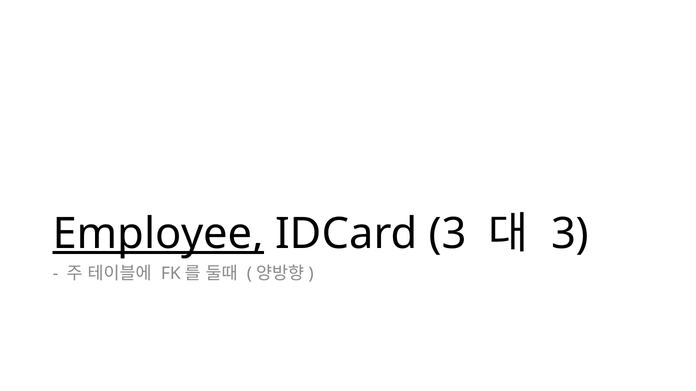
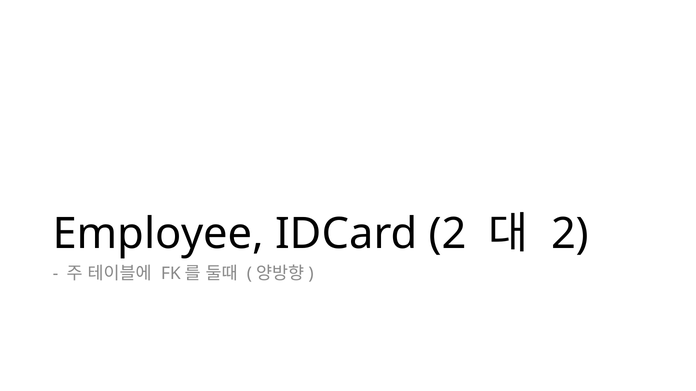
Employee underline: present -> none
IDCard 3: 3 -> 2
3 at (570, 234): 3 -> 2
